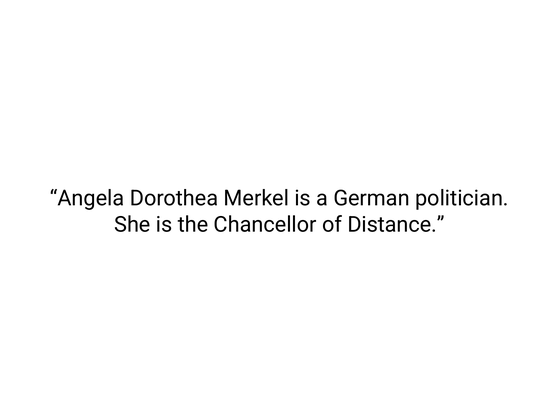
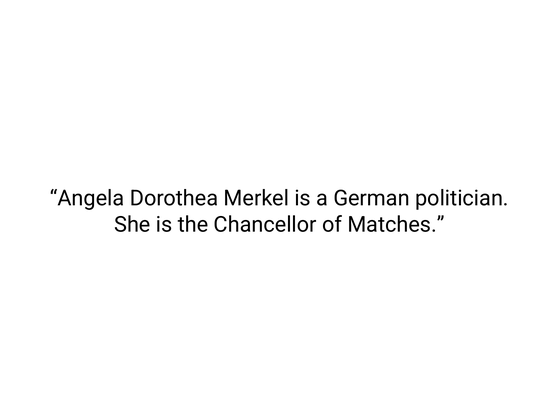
Distance: Distance -> Matches
